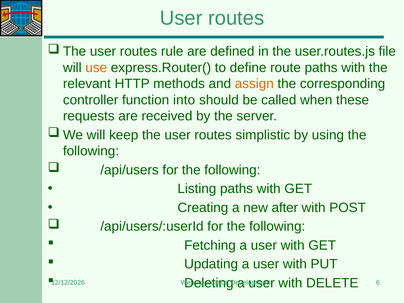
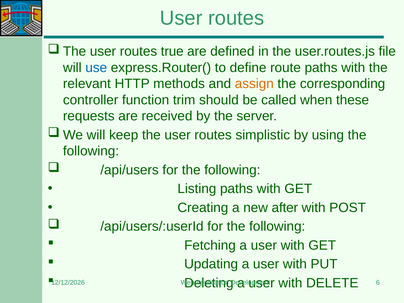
rule: rule -> true
use colour: orange -> blue
into: into -> trim
